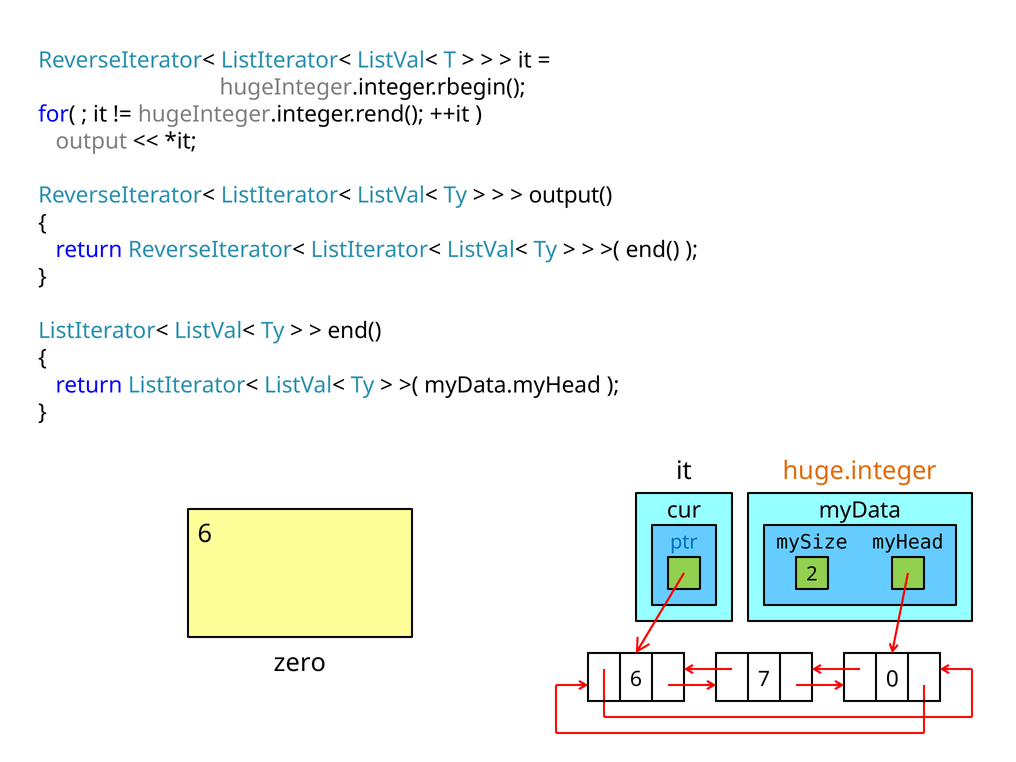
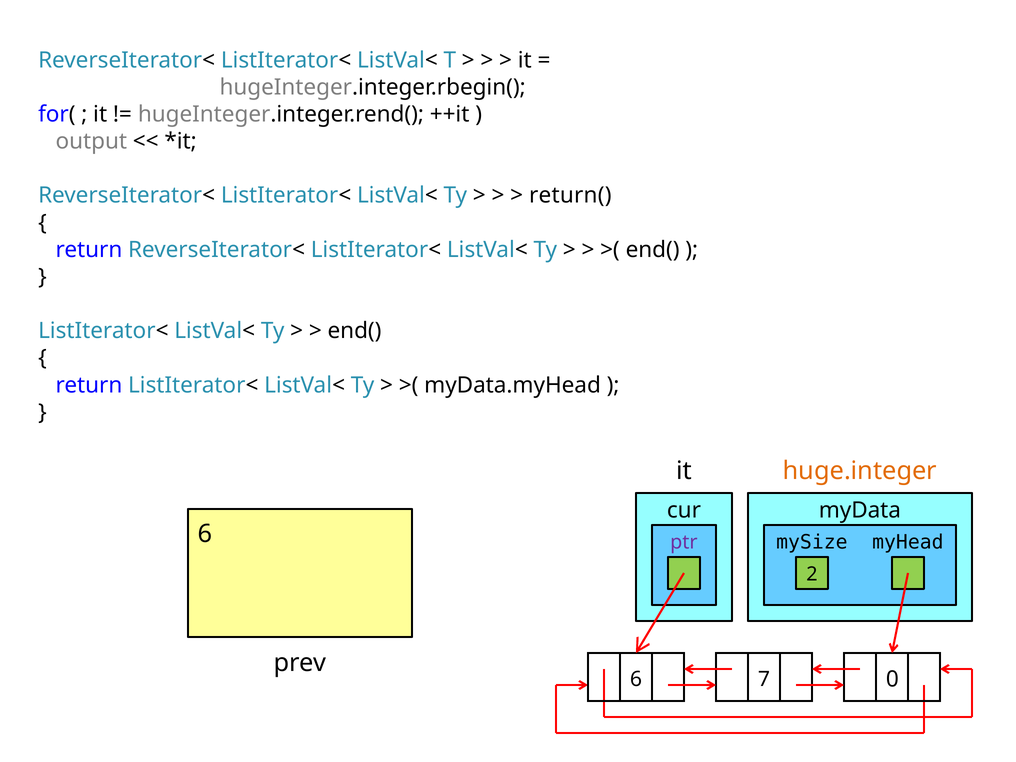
output(: output( -> return(
ptr colour: blue -> purple
zero: zero -> prev
